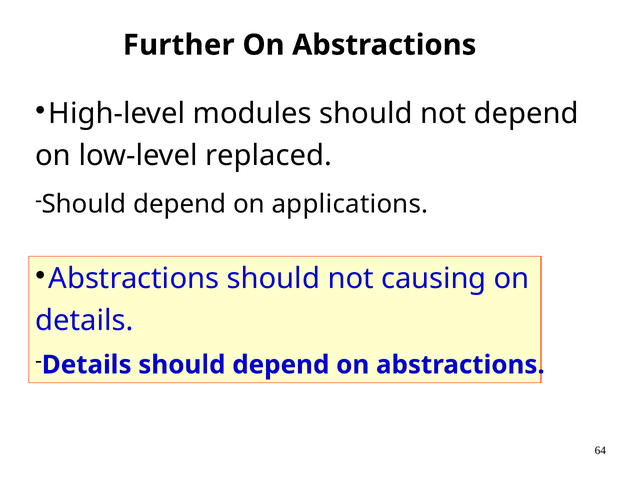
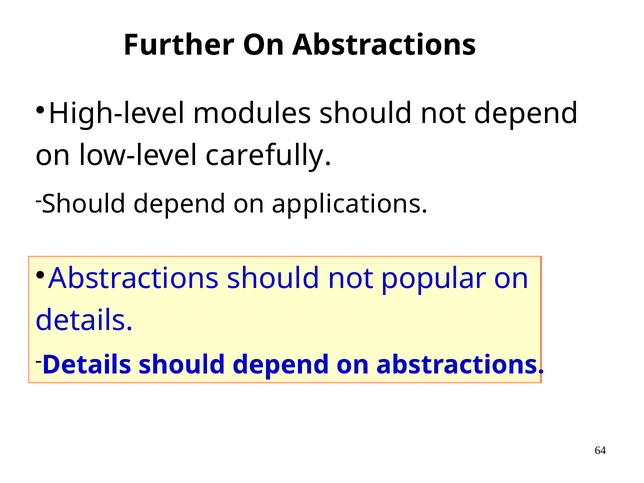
replaced: replaced -> carefully
causing: causing -> popular
